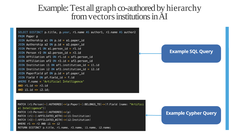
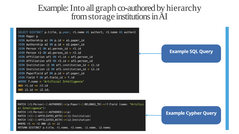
Test: Test -> Into
vectors: vectors -> storage
